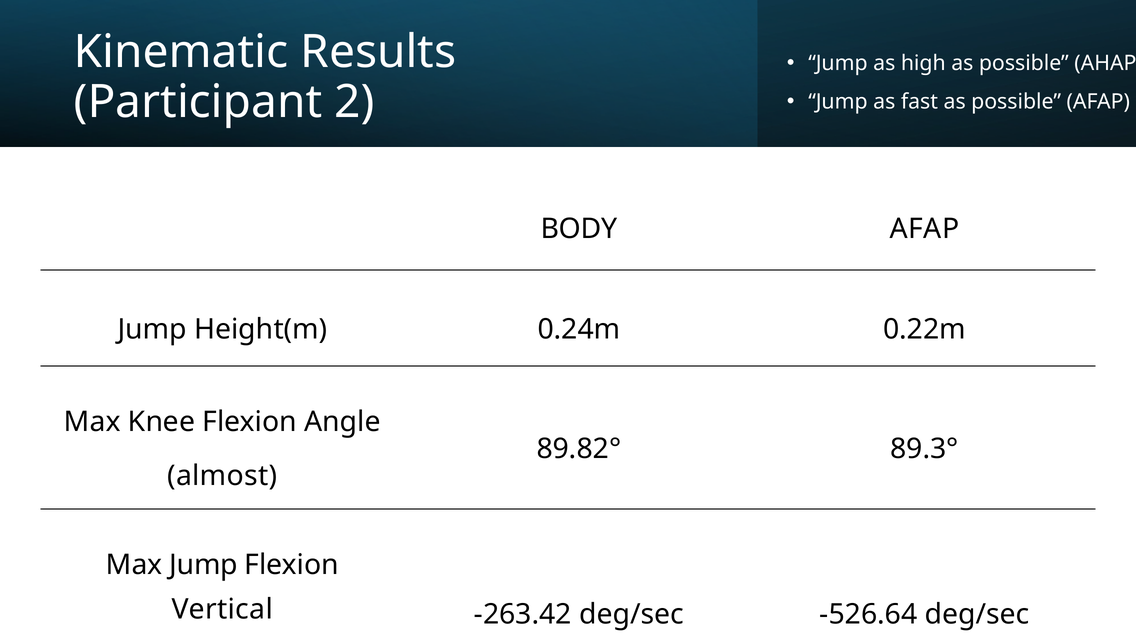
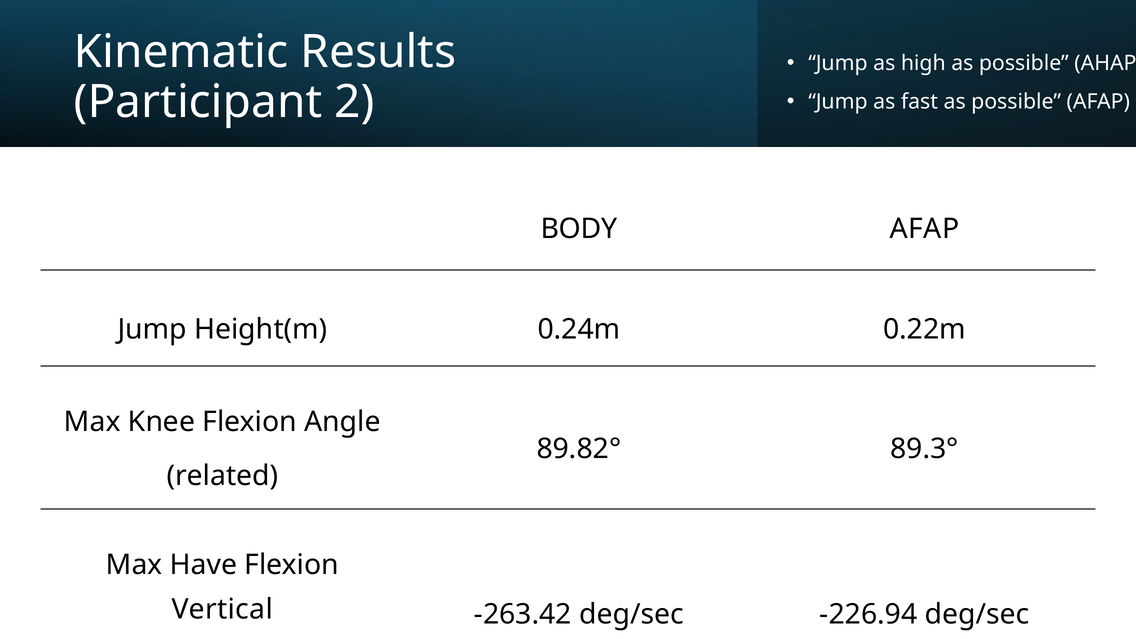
almost: almost -> related
Max Jump: Jump -> Have
-526.64: -526.64 -> -226.94
